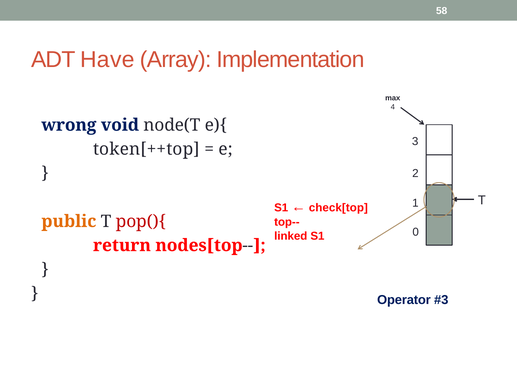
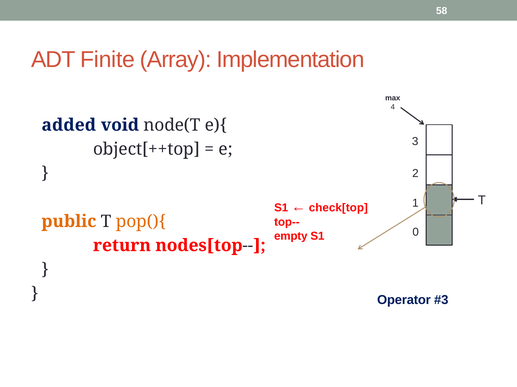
Have: Have -> Finite
wrong: wrong -> added
token[++top: token[++top -> object[++top
pop(){ colour: red -> orange
linked: linked -> empty
